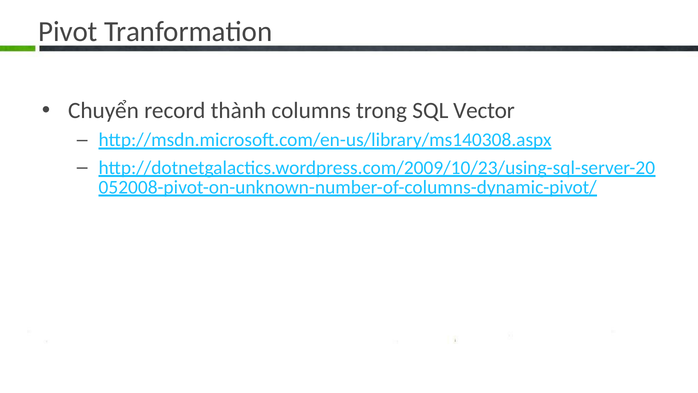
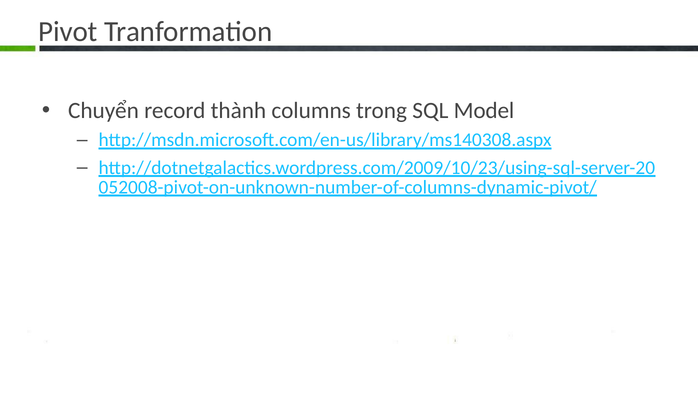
Vector: Vector -> Model
